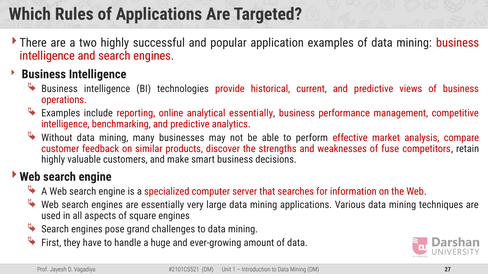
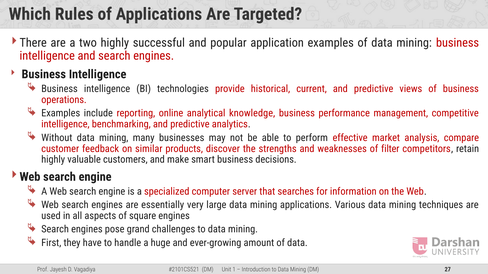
analytical essentially: essentially -> knowledge
fuse: fuse -> filter
